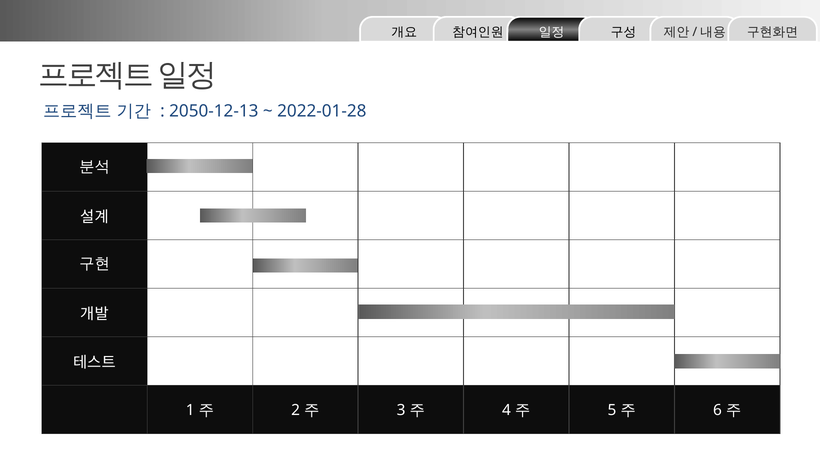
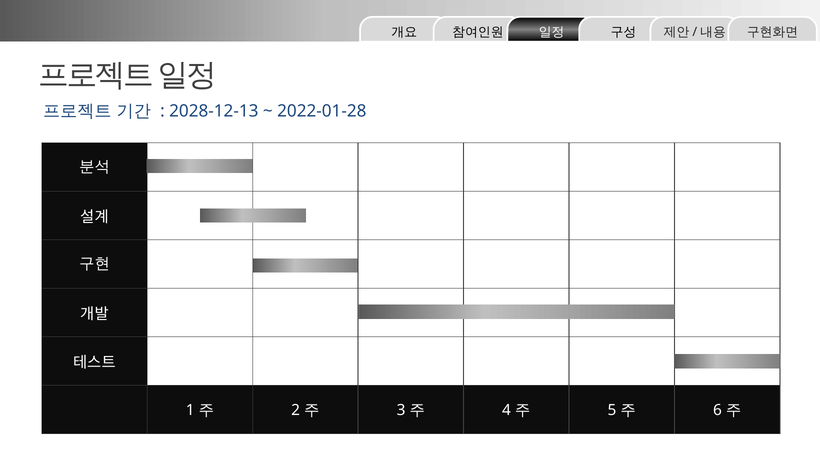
2050-12-13: 2050-12-13 -> 2028-12-13
